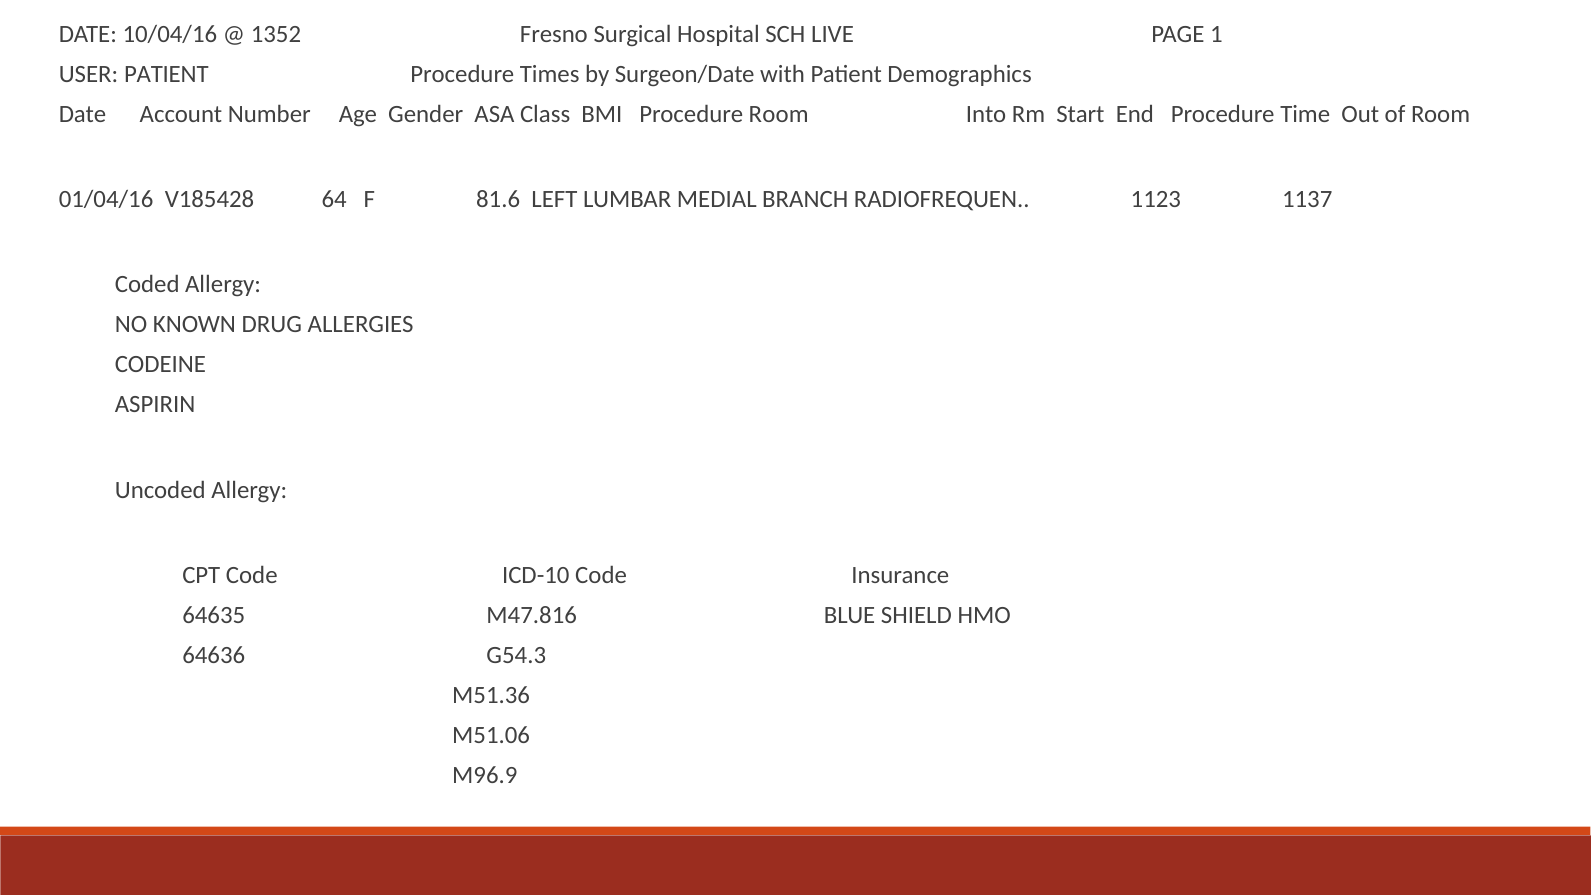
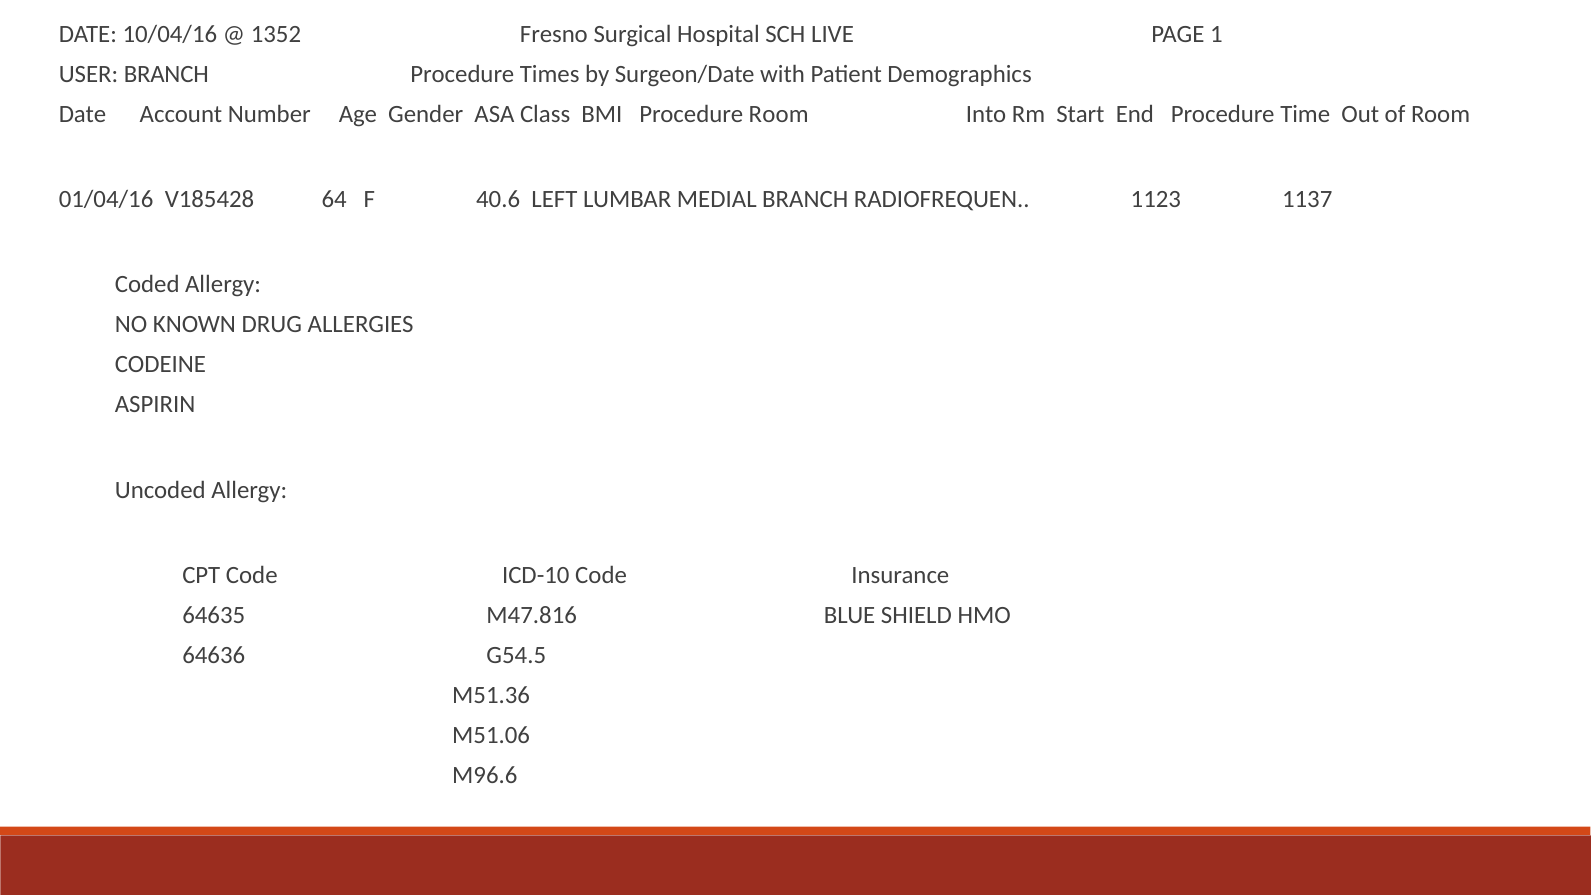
USER PATIENT: PATIENT -> BRANCH
81.6: 81.6 -> 40.6
G54.3: G54.3 -> G54.5
M96.9: M96.9 -> M96.6
